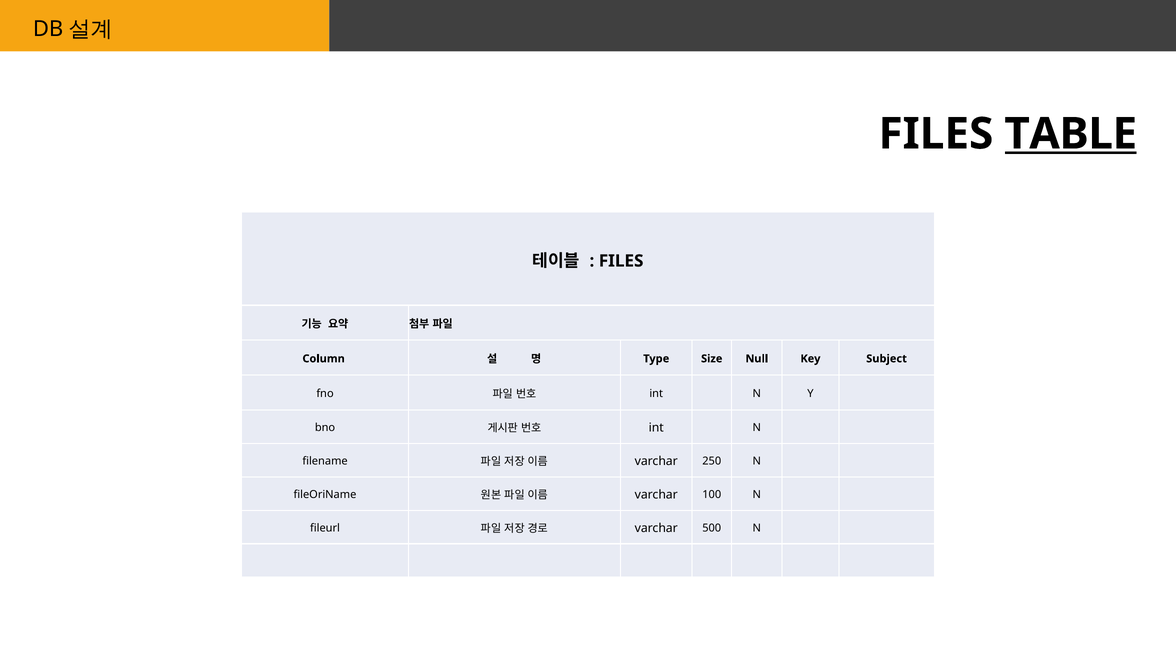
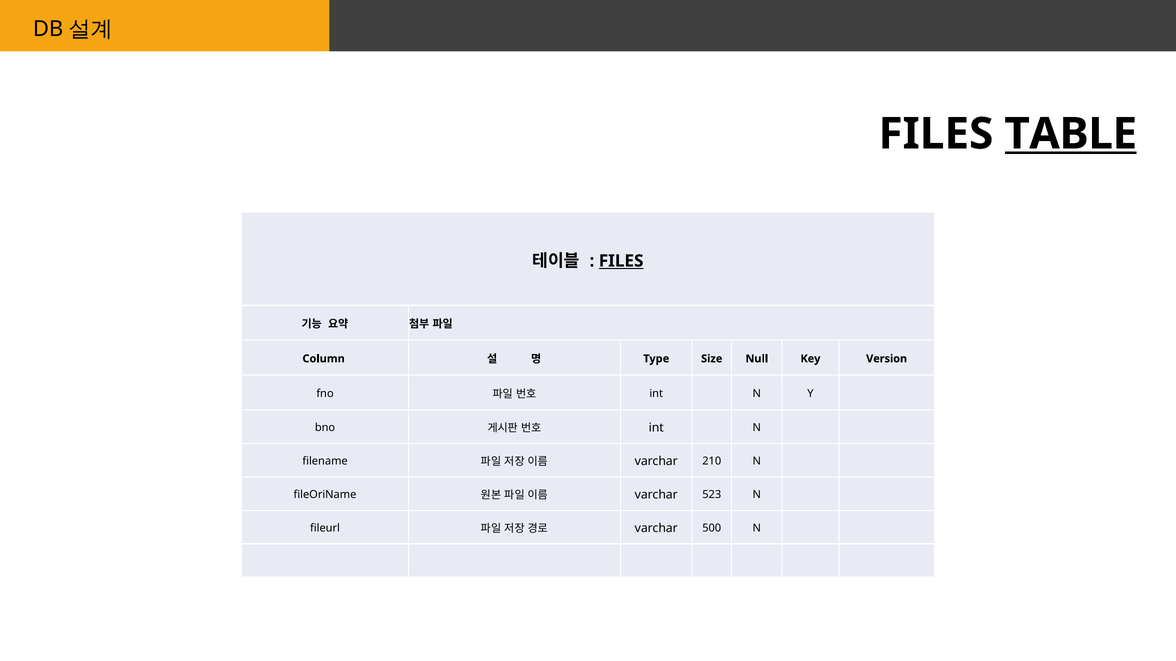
FILES at (621, 261) underline: none -> present
Subject: Subject -> Version
250: 250 -> 210
100: 100 -> 523
